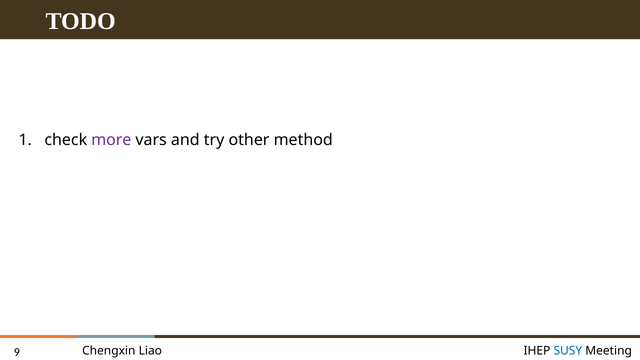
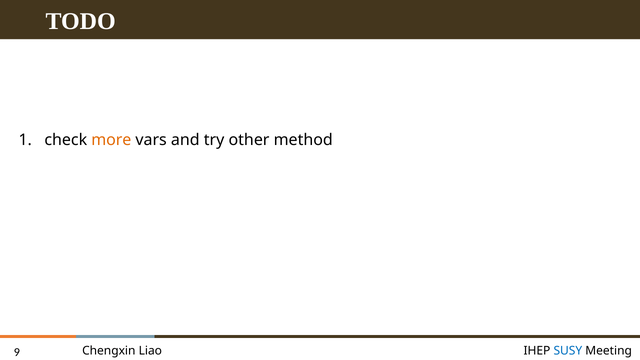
more colour: purple -> orange
